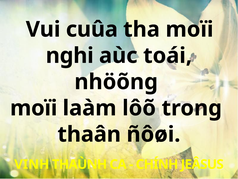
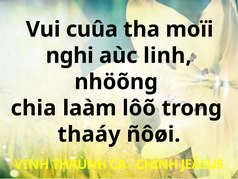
toái: toái -> linh
moïi at (34, 108): moïi -> chia
thaân: thaân -> thaáy
